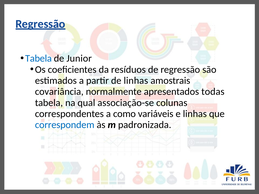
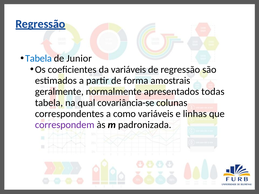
da resíduos: resíduos -> variáveis
de linhas: linhas -> forma
covariância: covariância -> geralmente
associação-se: associação-se -> covariância-se
correspondem colour: blue -> purple
